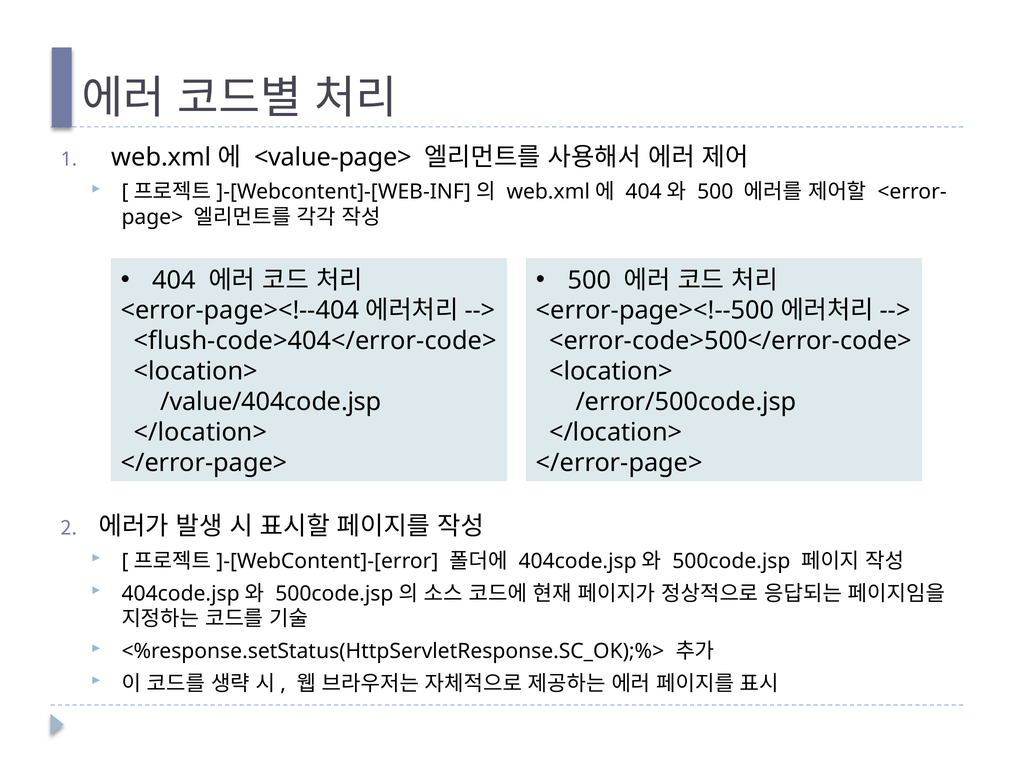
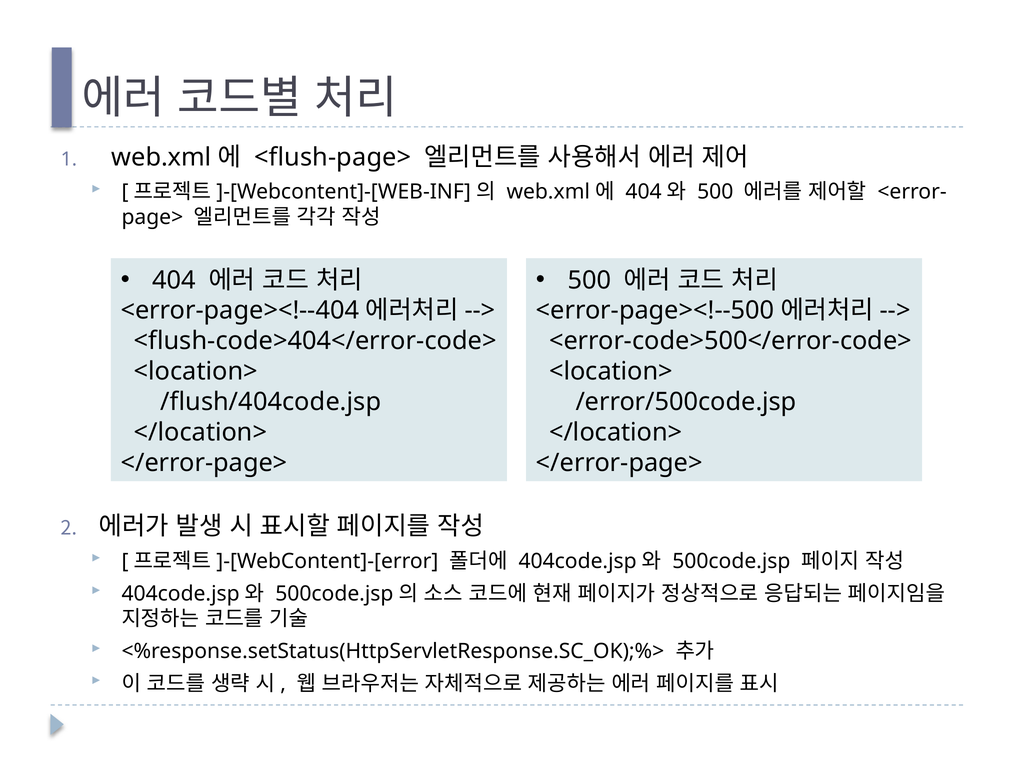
<value-page>: <value-page> -> <flush-page>
/value/404code.jsp: /value/404code.jsp -> /flush/404code.jsp
